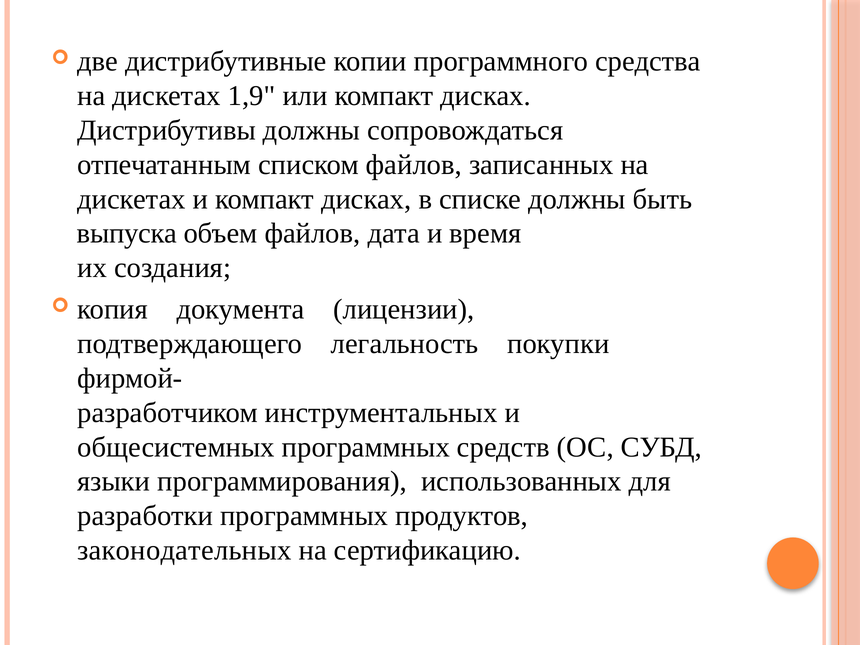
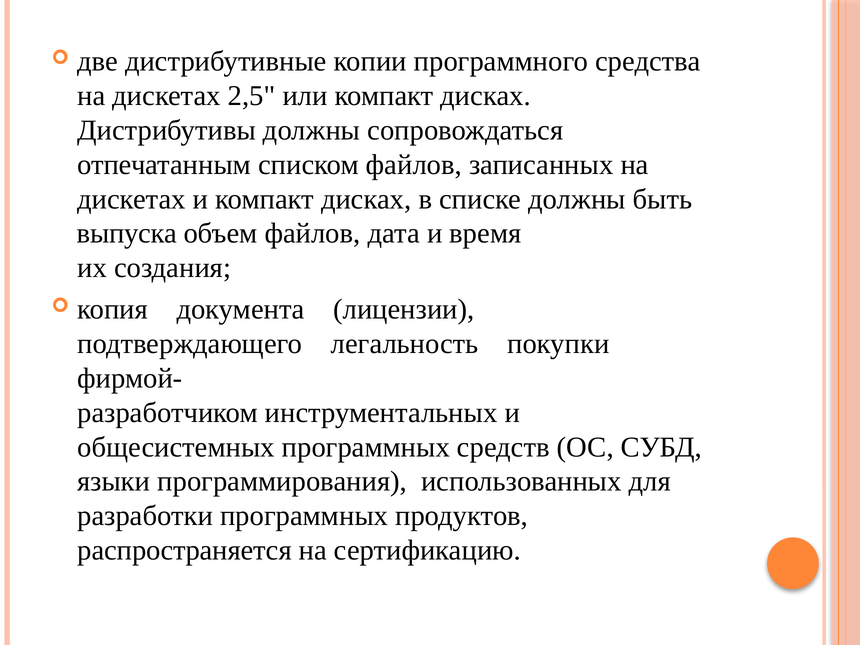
1,9: 1,9 -> 2,5
законодательных: законодательных -> распространяется
